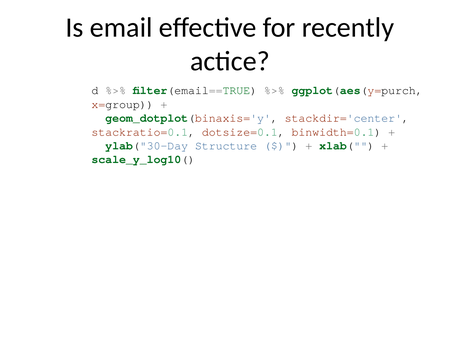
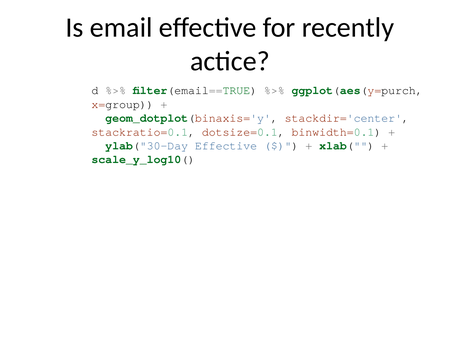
ylab("30-Day Structure: Structure -> Effective
